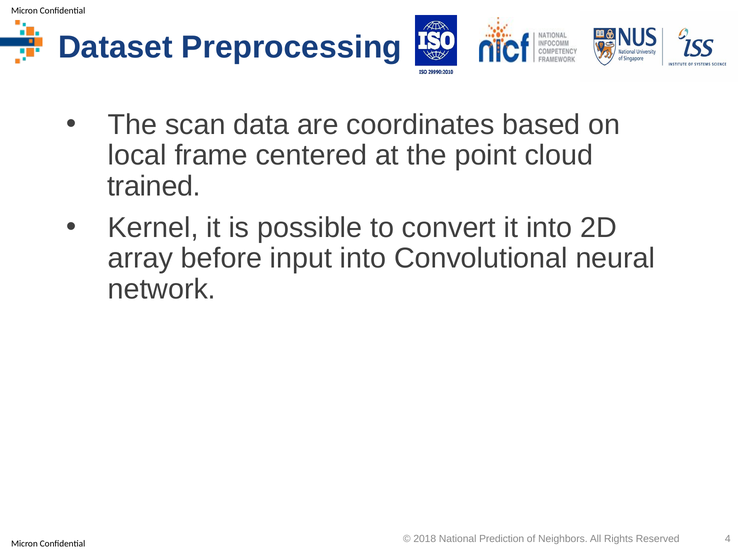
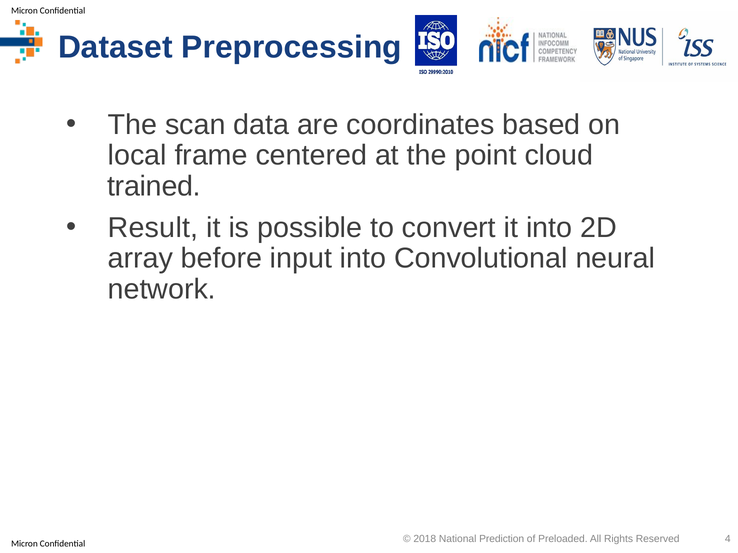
Kernel: Kernel -> Result
Neighbors: Neighbors -> Preloaded
